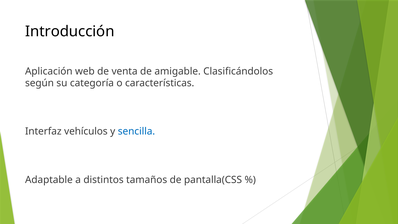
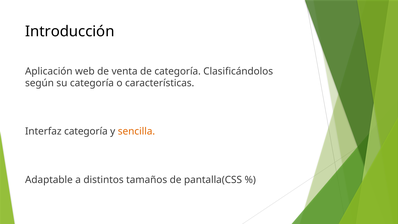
de amigable: amigable -> categoría
Interfaz vehículos: vehículos -> categoría
sencilla colour: blue -> orange
